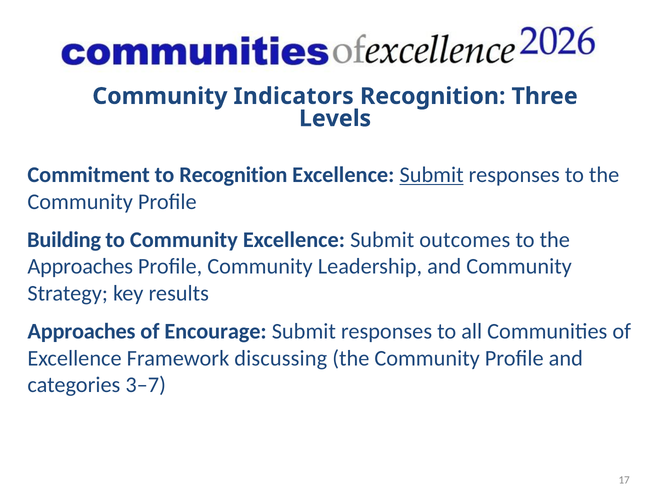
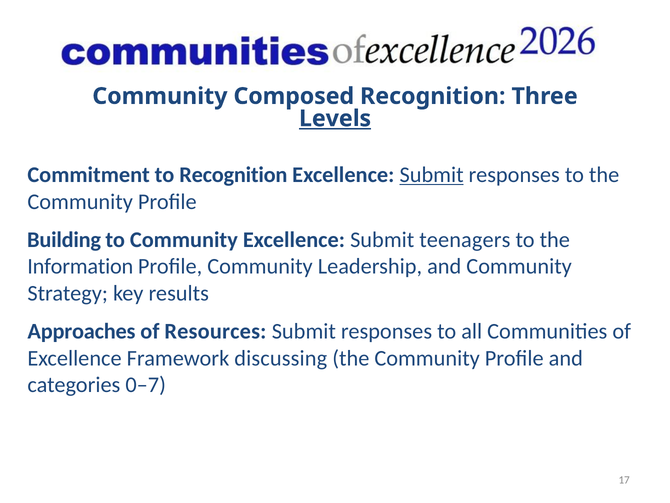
Indicators: Indicators -> Composed
Levels underline: none -> present
outcomes: outcomes -> teenagers
Approaches at (80, 266): Approaches -> Information
Encourage: Encourage -> Resources
3–7: 3–7 -> 0–7
